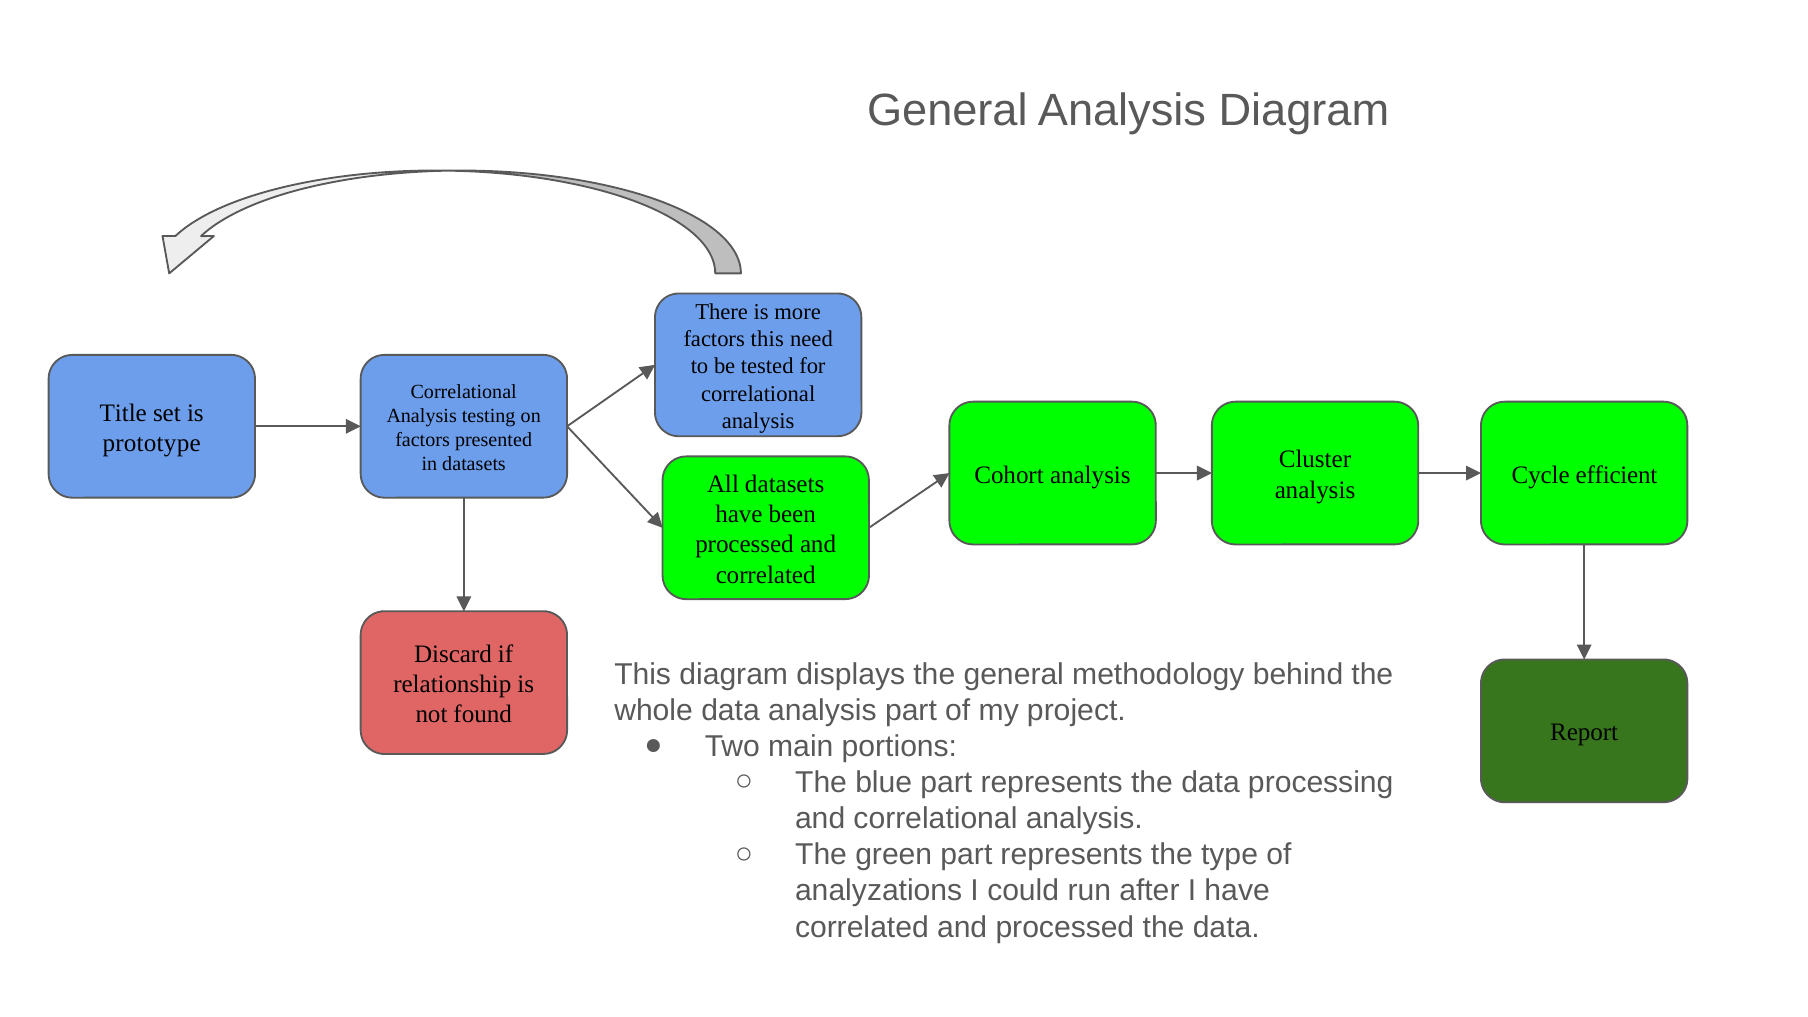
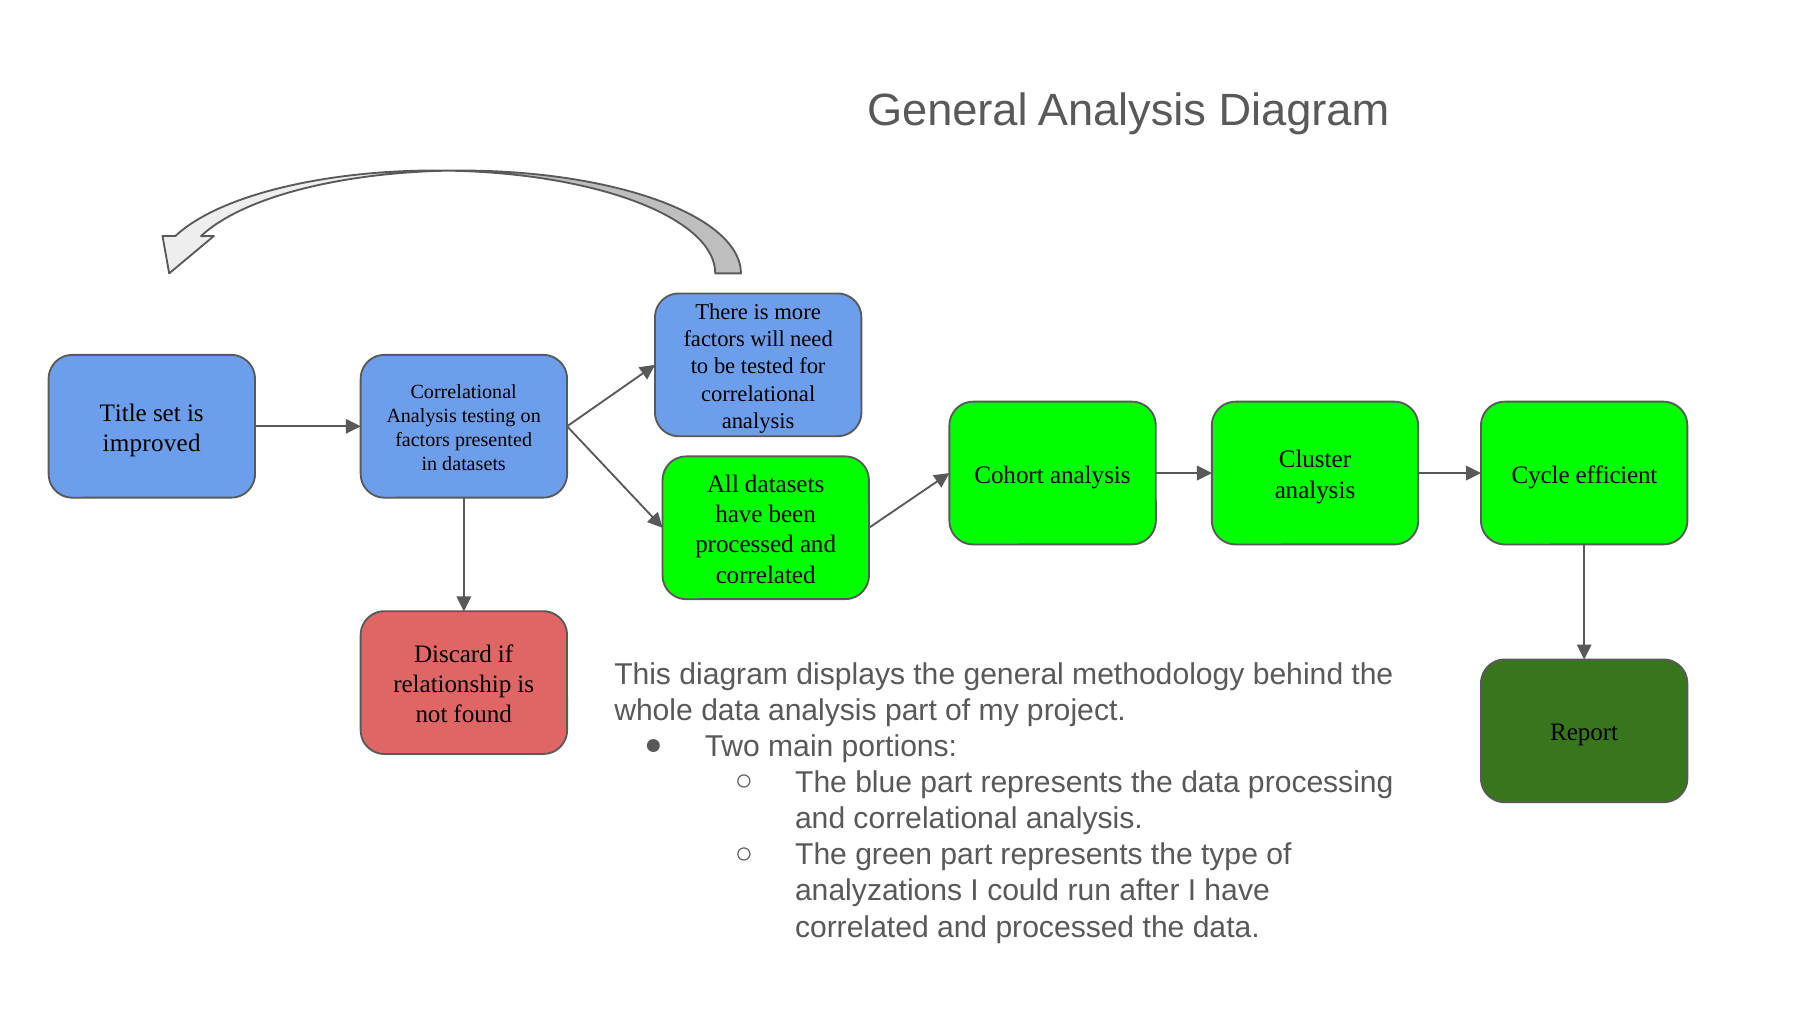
factors this: this -> will
prototype: prototype -> improved
